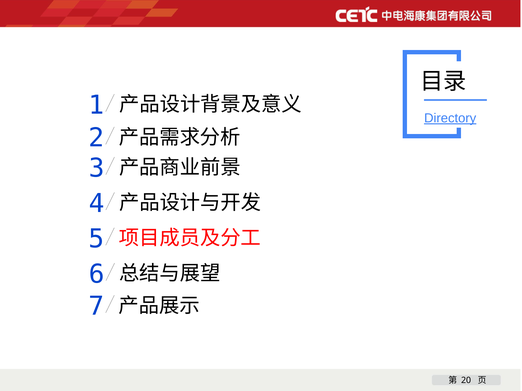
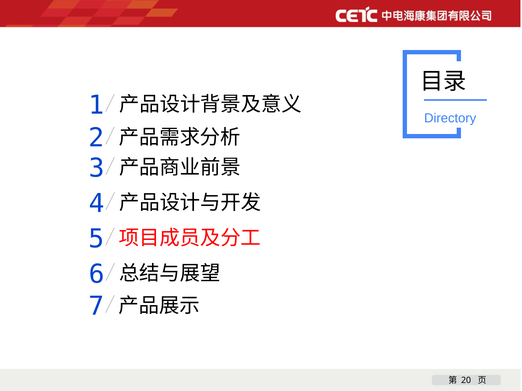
Directory underline: present -> none
